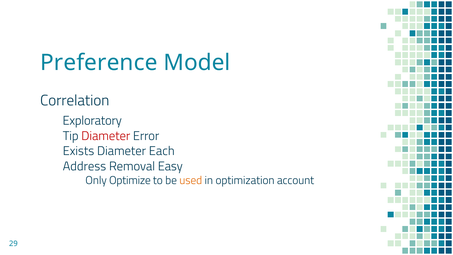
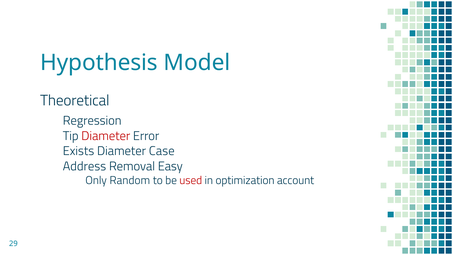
Preference: Preference -> Hypothesis
Correlation: Correlation -> Theoretical
Exploratory: Exploratory -> Regression
Each: Each -> Case
Optimize: Optimize -> Random
used colour: orange -> red
